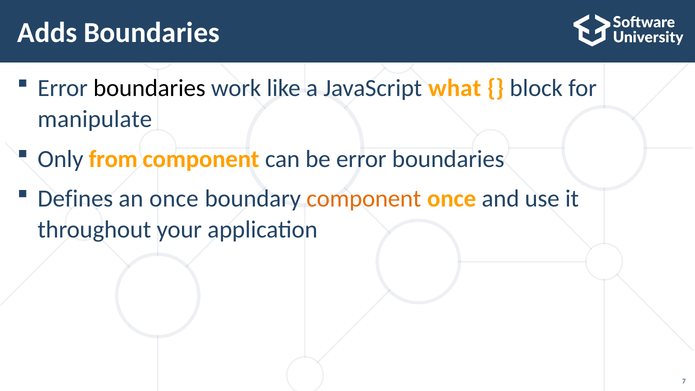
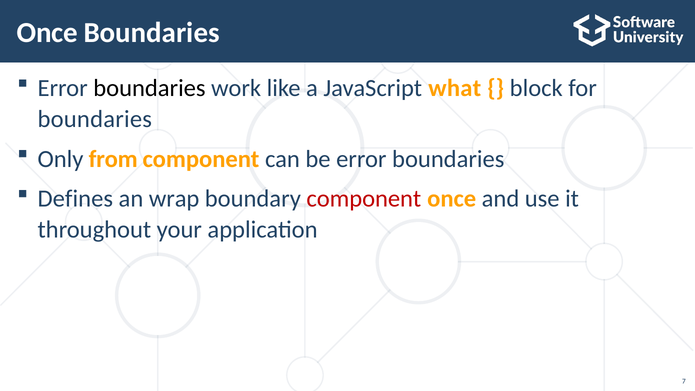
Adds at (47, 33): Adds -> Once
manipulate at (95, 119): manipulate -> boundaries
an once: once -> wrap
component at (364, 199) colour: orange -> red
